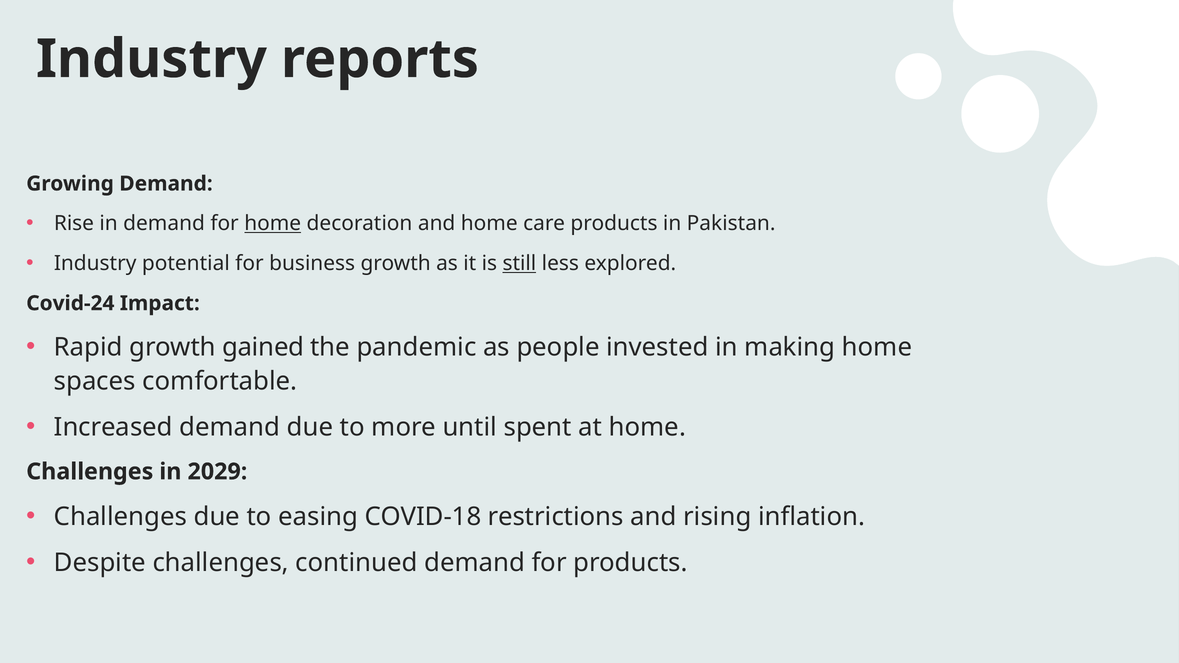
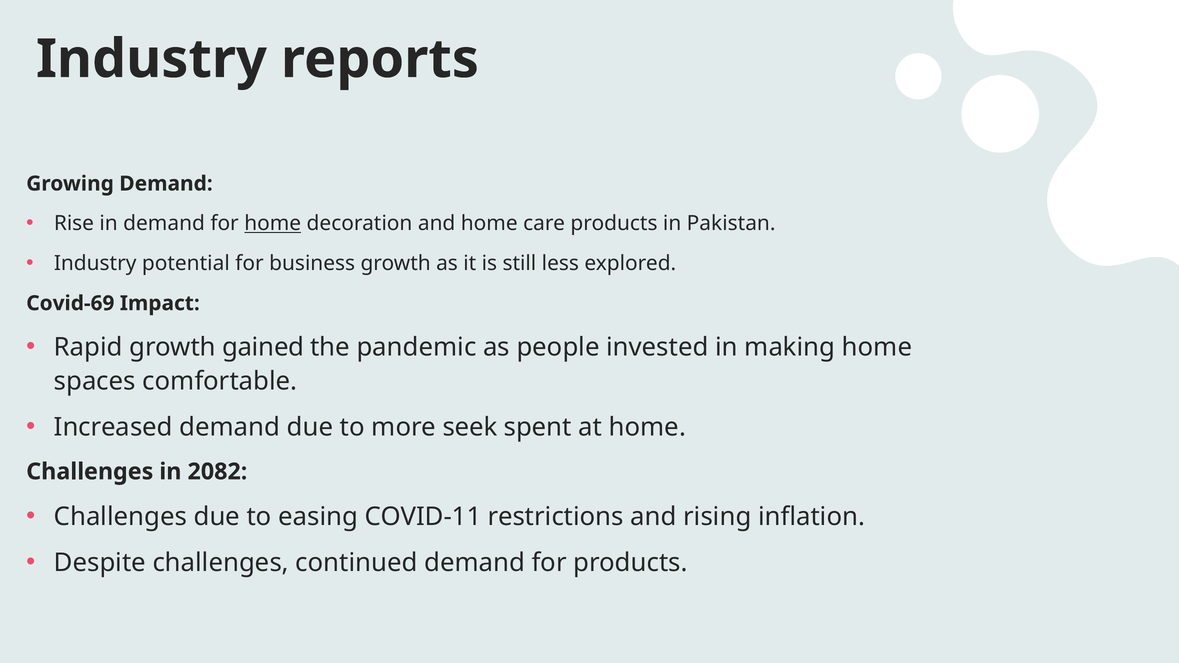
still underline: present -> none
Covid-24: Covid-24 -> Covid-69
until: until -> seek
2029: 2029 -> 2082
COVID-18: COVID-18 -> COVID-11
